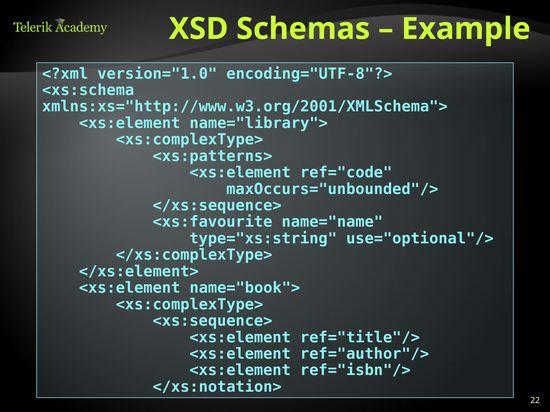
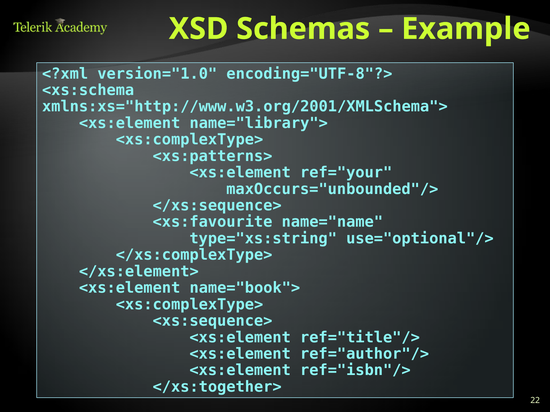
ref="code: ref="code -> ref="your
</xs:notation>: </xs:notation> -> </xs:together>
